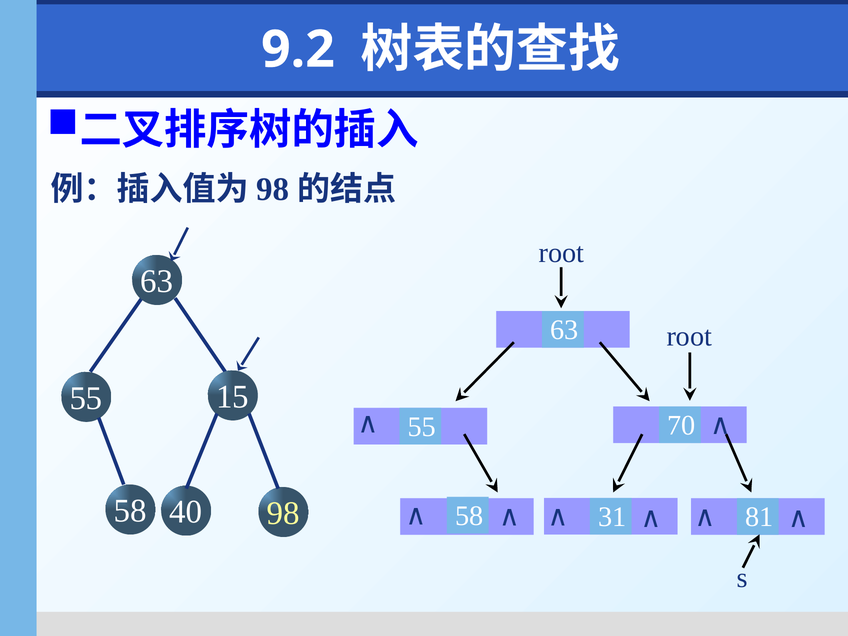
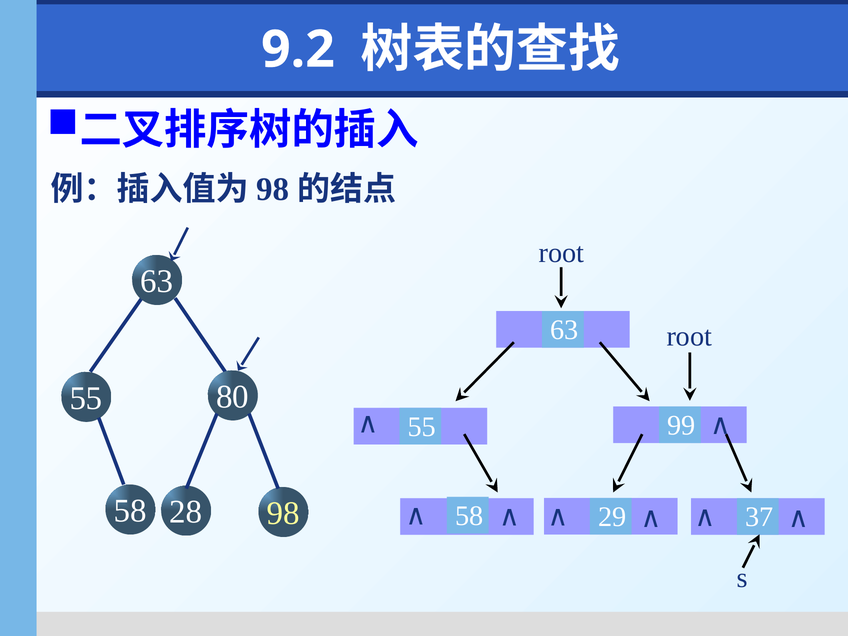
15: 15 -> 80
70: 70 -> 99
40: 40 -> 28
31: 31 -> 29
81: 81 -> 37
